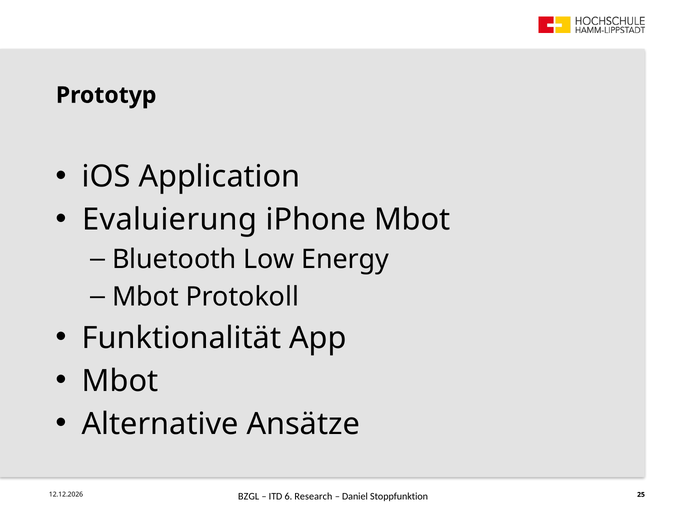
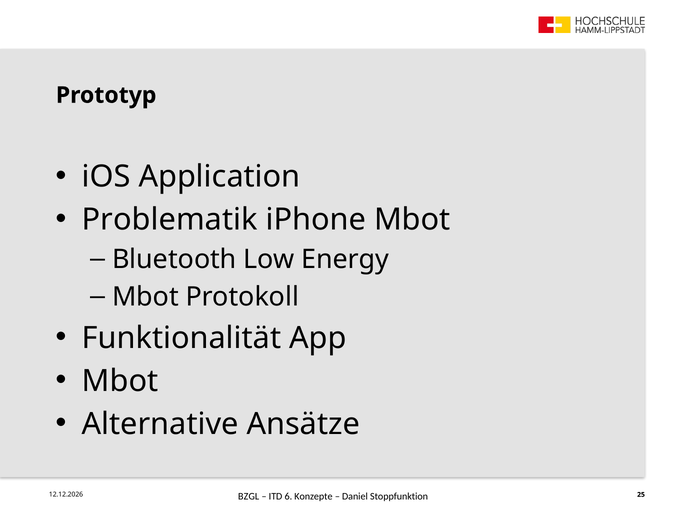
Evaluierung: Evaluierung -> Problematik
Research: Research -> Konzepte
